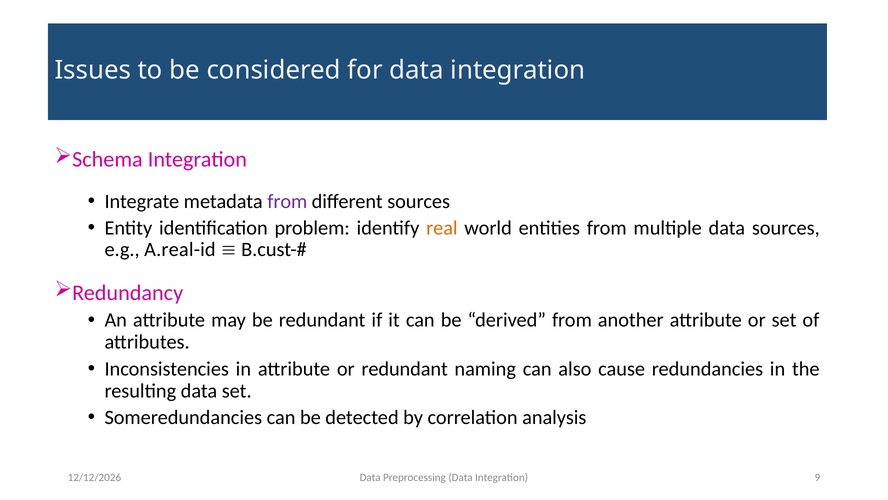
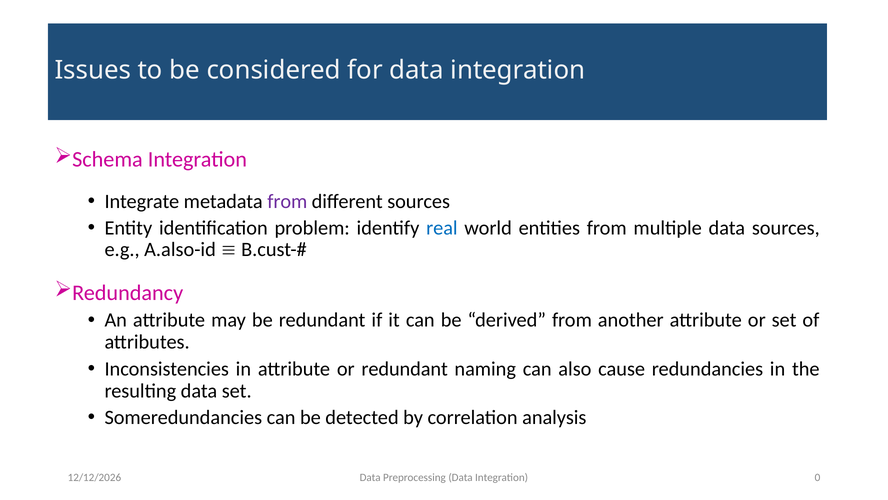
real colour: orange -> blue
A.real-id: A.real-id -> A.also-id
9: 9 -> 0
